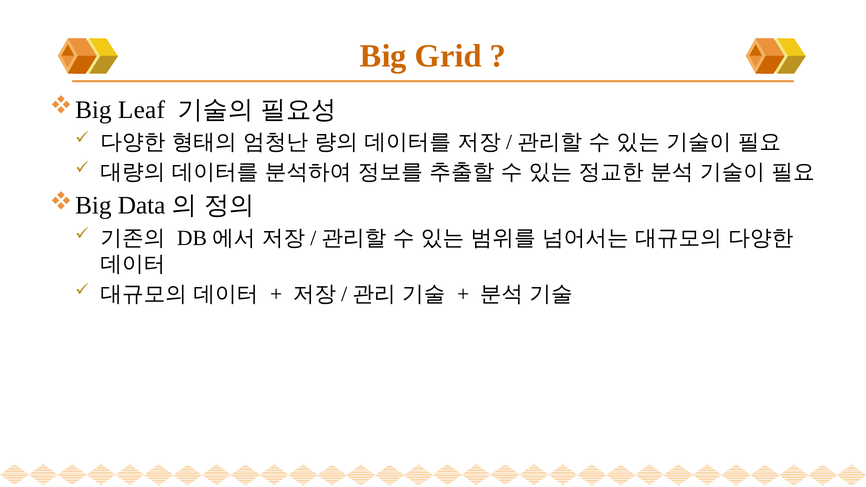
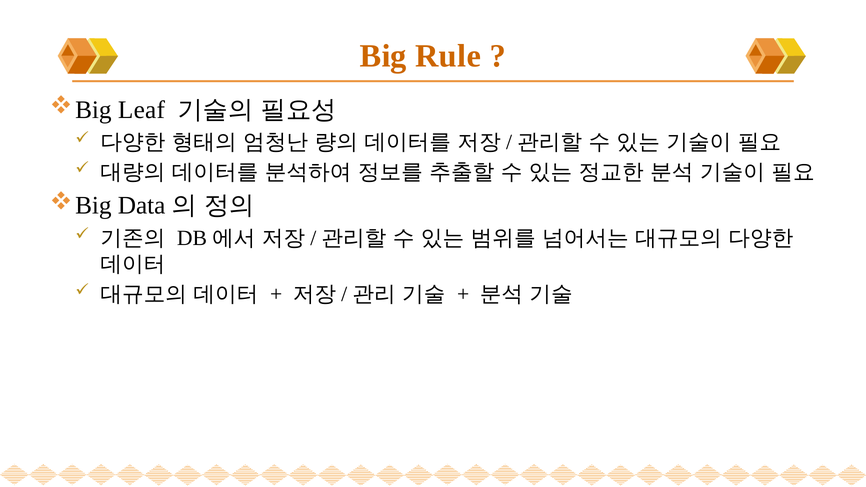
Grid: Grid -> Rule
